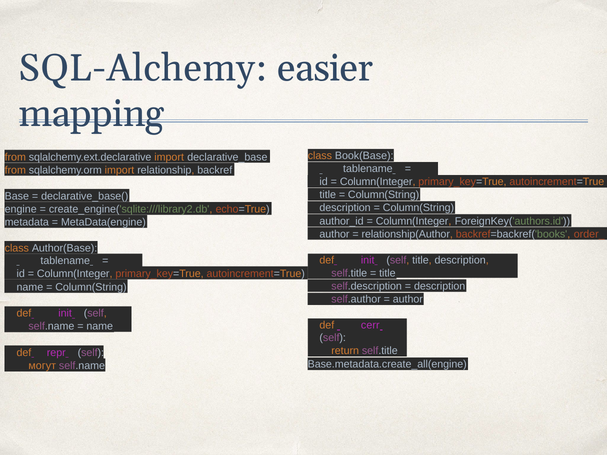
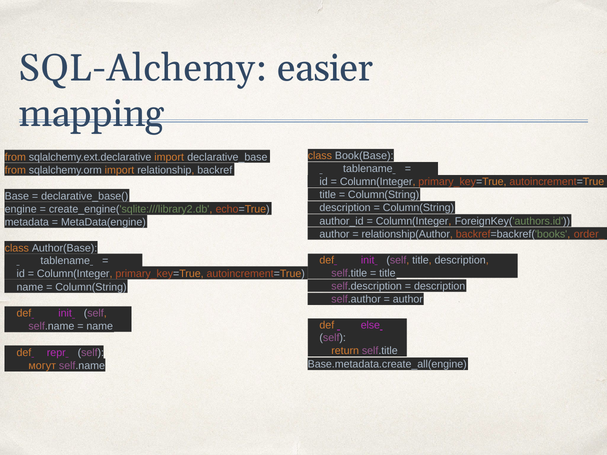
cerr: cerr -> else
